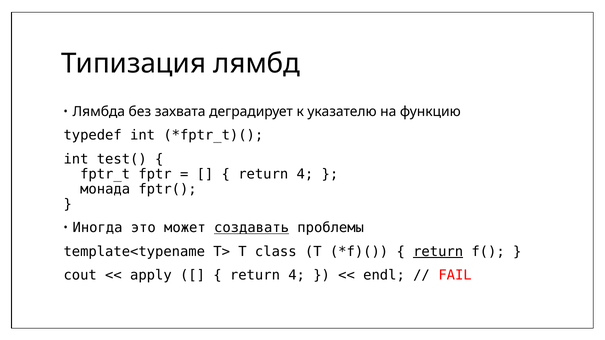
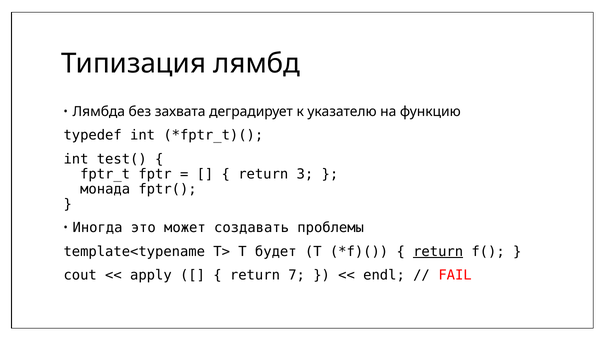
4 at (305, 174): 4 -> 3
создавать underline: present -> none
class: class -> будет
4 at (297, 276): 4 -> 7
